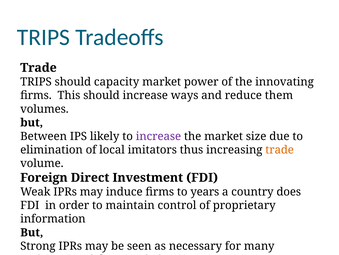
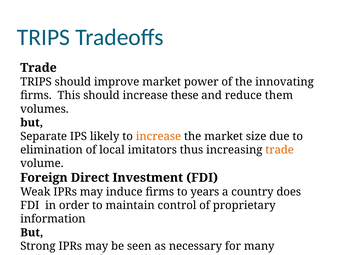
capacity: capacity -> improve
ways: ways -> these
Between: Between -> Separate
increase at (158, 136) colour: purple -> orange
